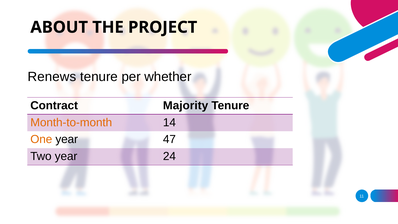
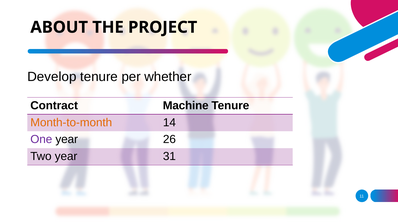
Renews: Renews -> Develop
Majority: Majority -> Machine
One colour: orange -> purple
47: 47 -> 26
24: 24 -> 31
